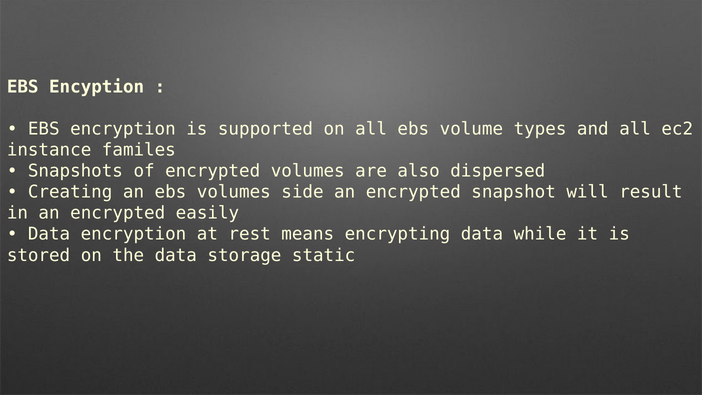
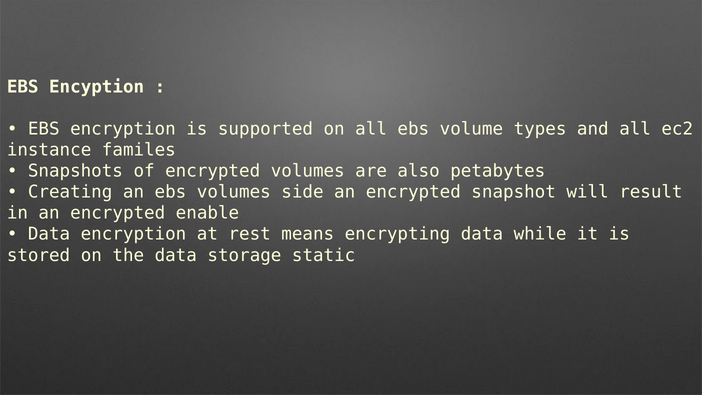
dispersed: dispersed -> petabytes
easily: easily -> enable
